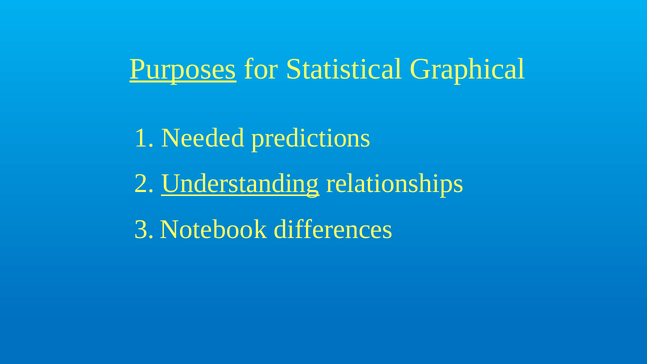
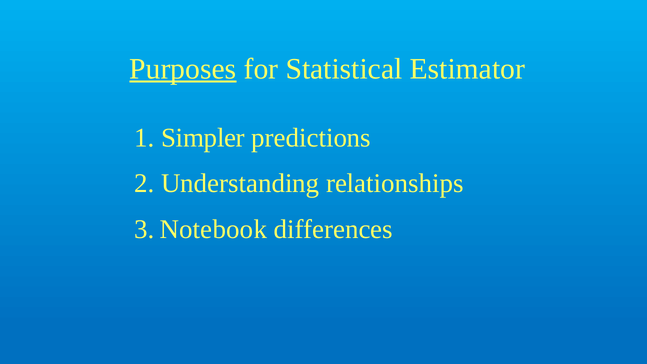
Graphical: Graphical -> Estimator
Needed: Needed -> Simpler
Understanding underline: present -> none
